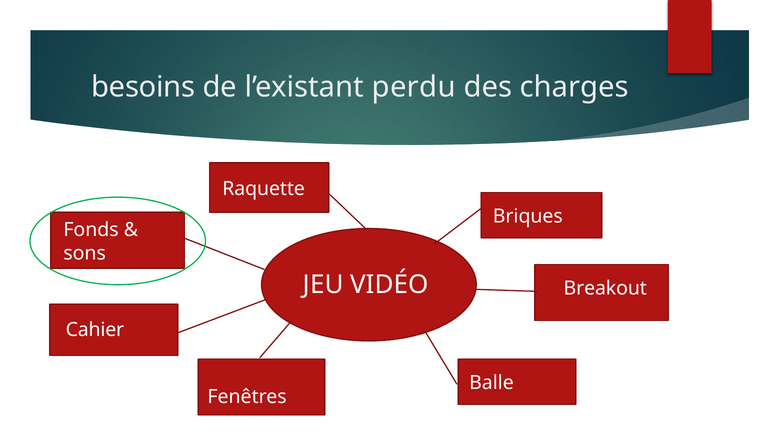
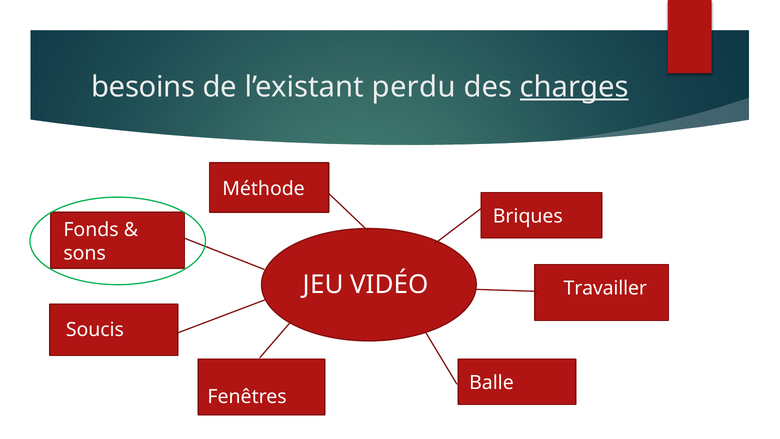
charges underline: none -> present
Raquette: Raquette -> Méthode
Breakout: Breakout -> Travailler
Cahier: Cahier -> Soucis
